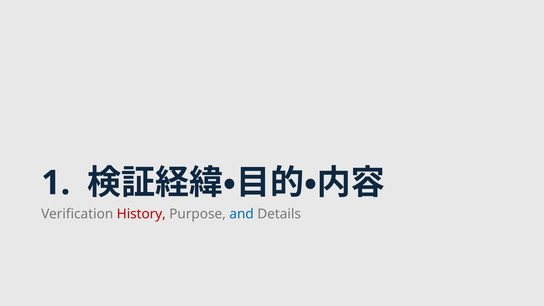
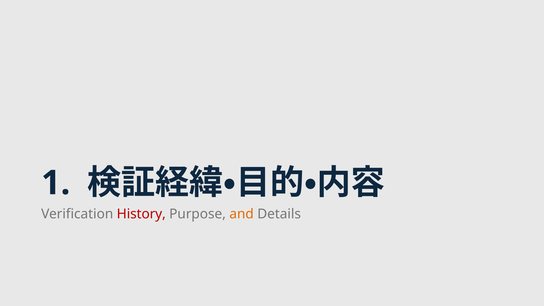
and colour: blue -> orange
